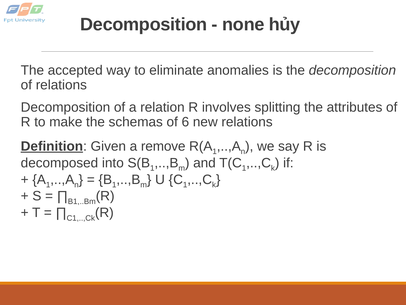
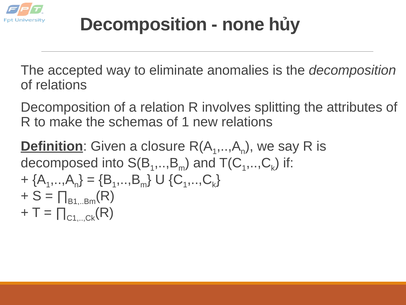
of 6: 6 -> 1
remove: remove -> closure
